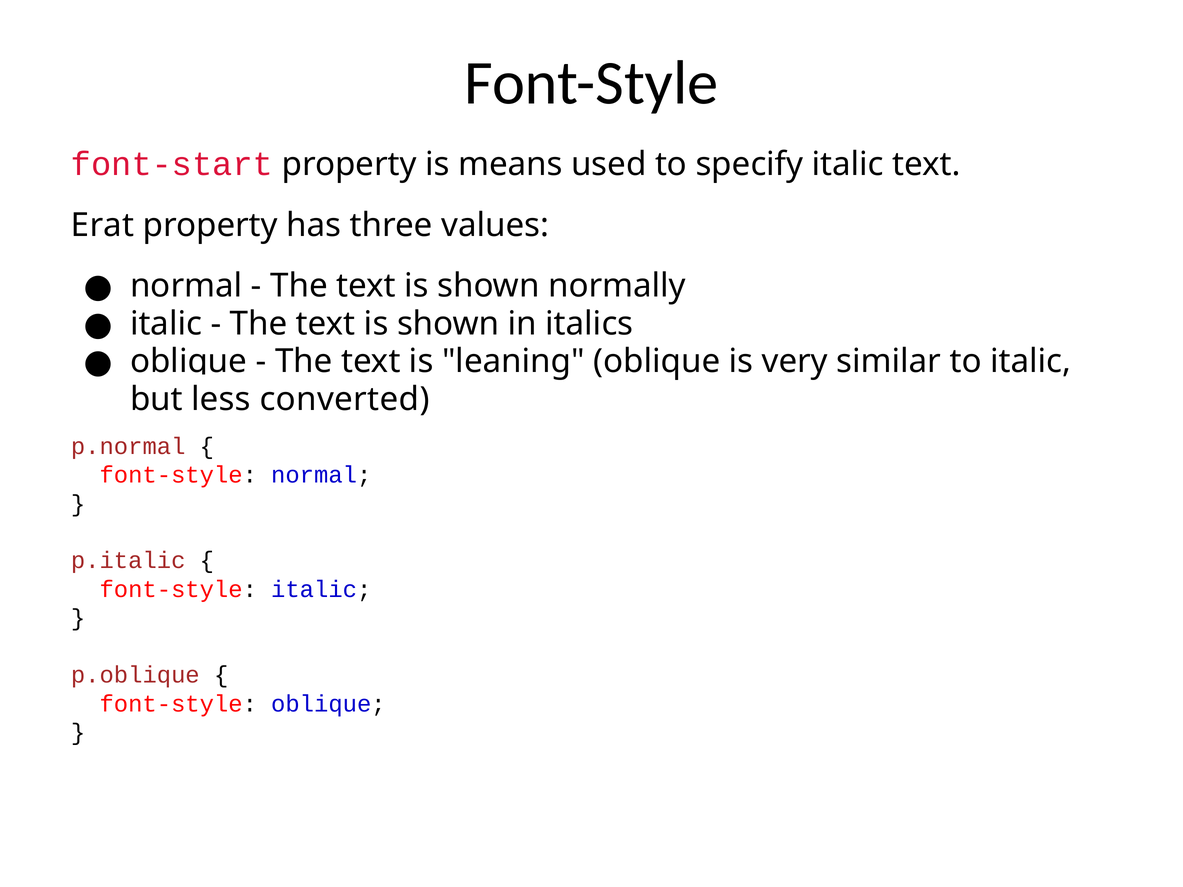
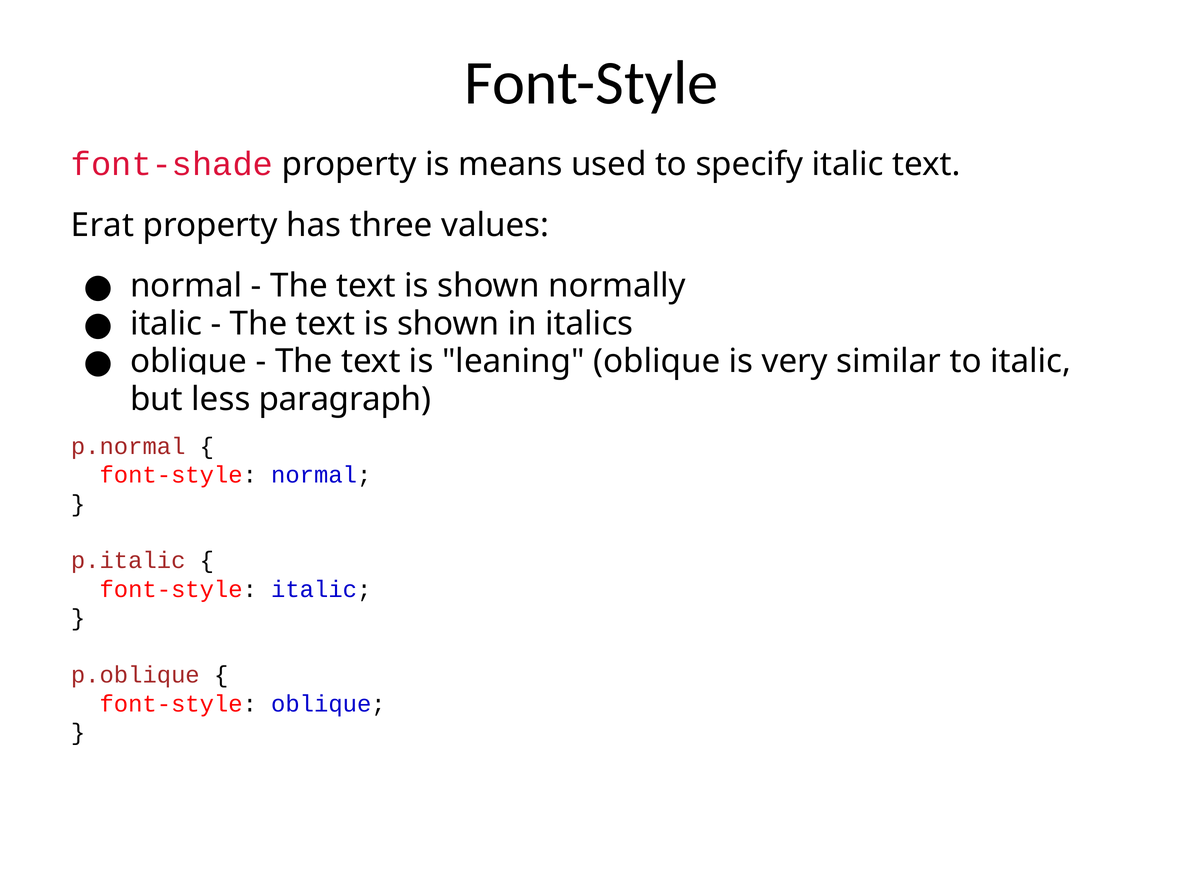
font-start: font-start -> font-shade
converted: converted -> paragraph
